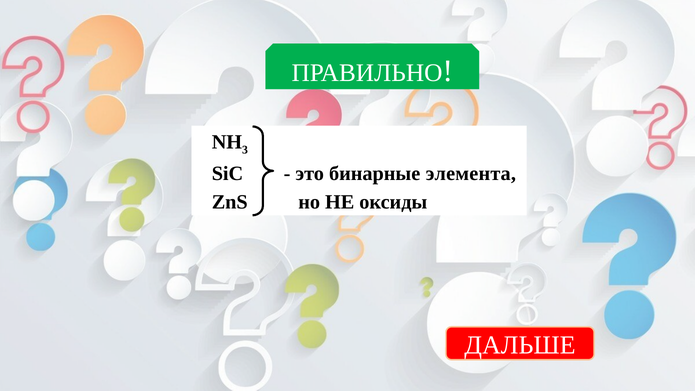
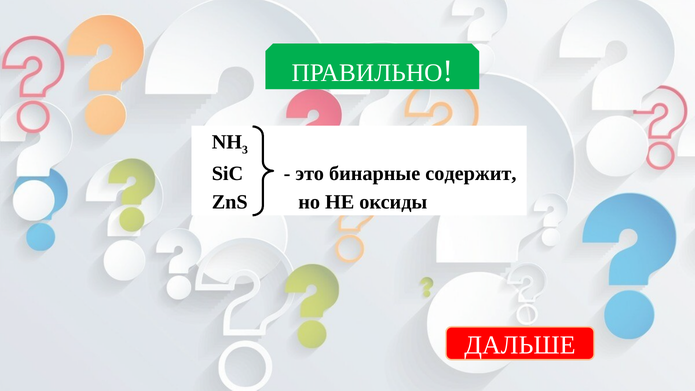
элемента: элемента -> содержит
